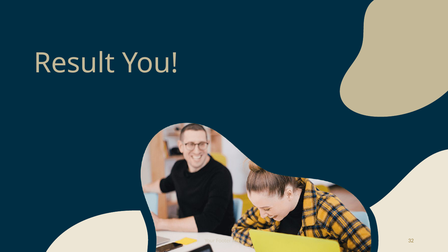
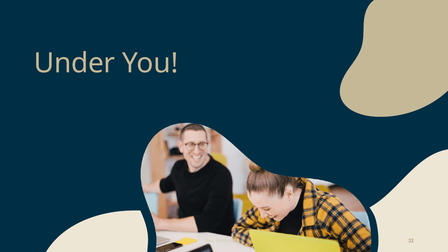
Result: Result -> Under
